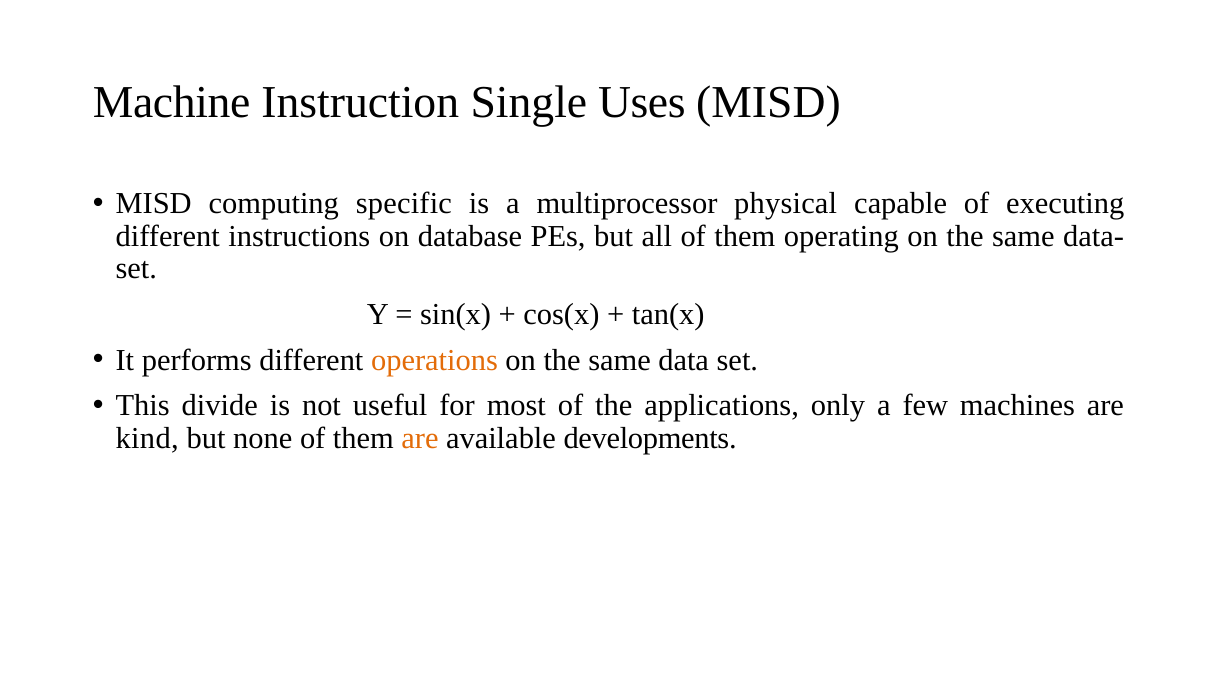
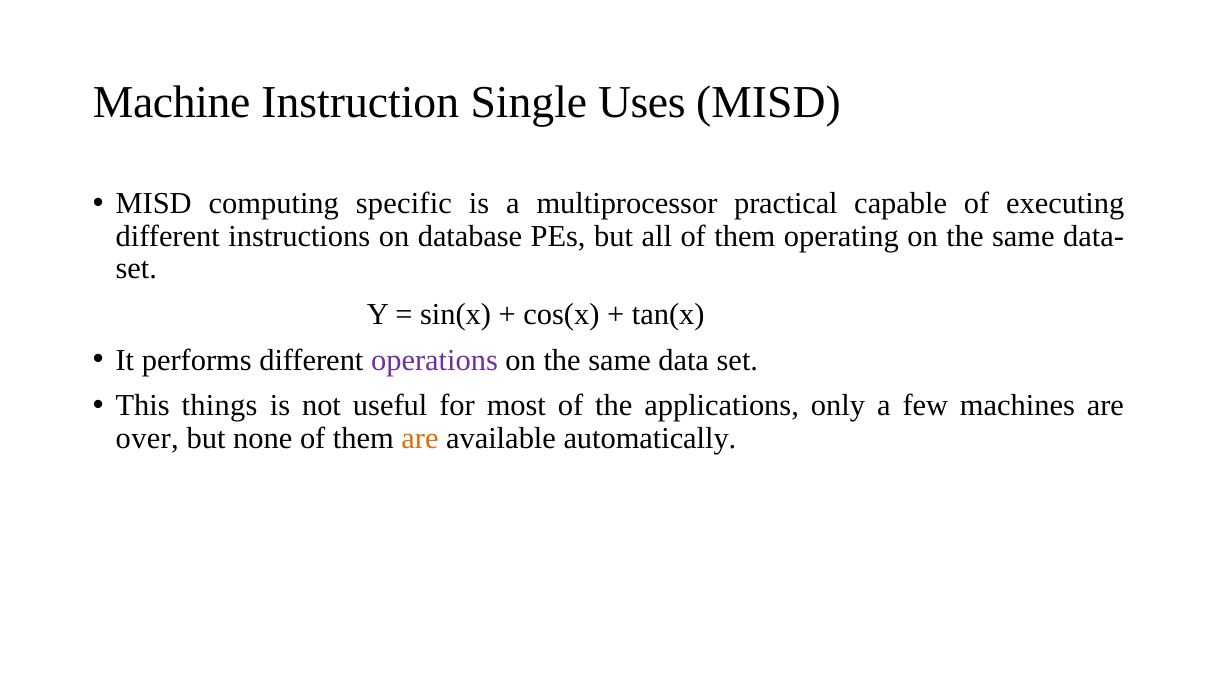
physical: physical -> practical
operations colour: orange -> purple
divide: divide -> things
kind: kind -> over
developments: developments -> automatically
